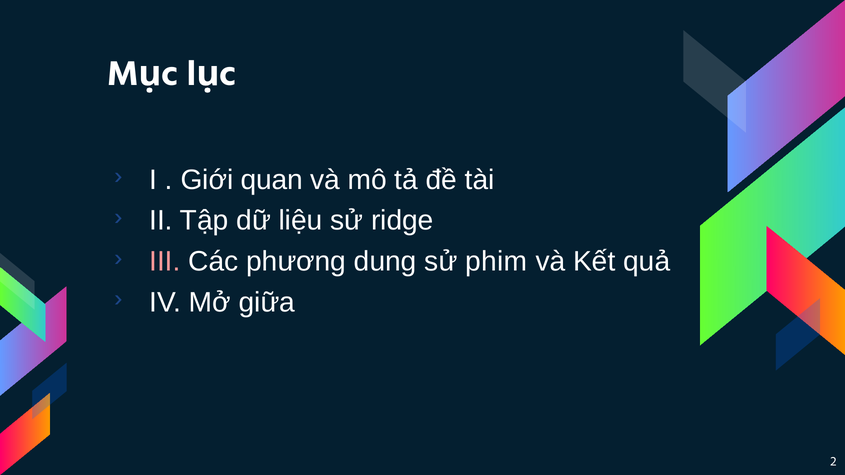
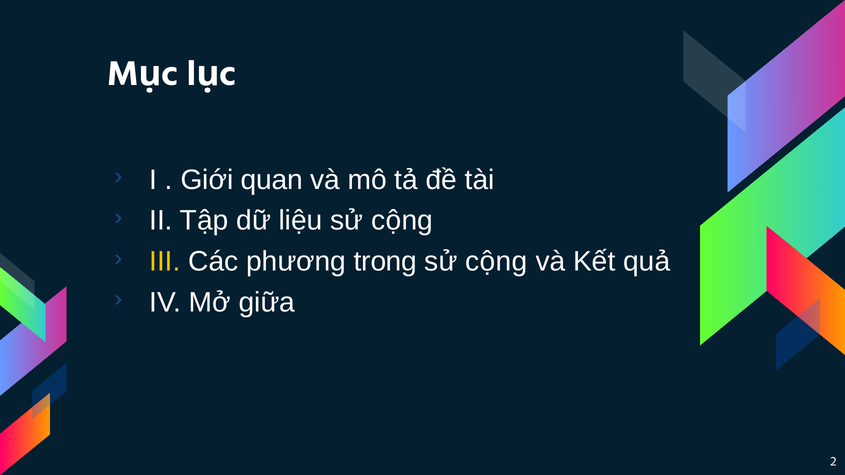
liệu sử ridge: ridge -> cộng
III colour: pink -> yellow
dung: dung -> trong
phim at (496, 262): phim -> cộng
